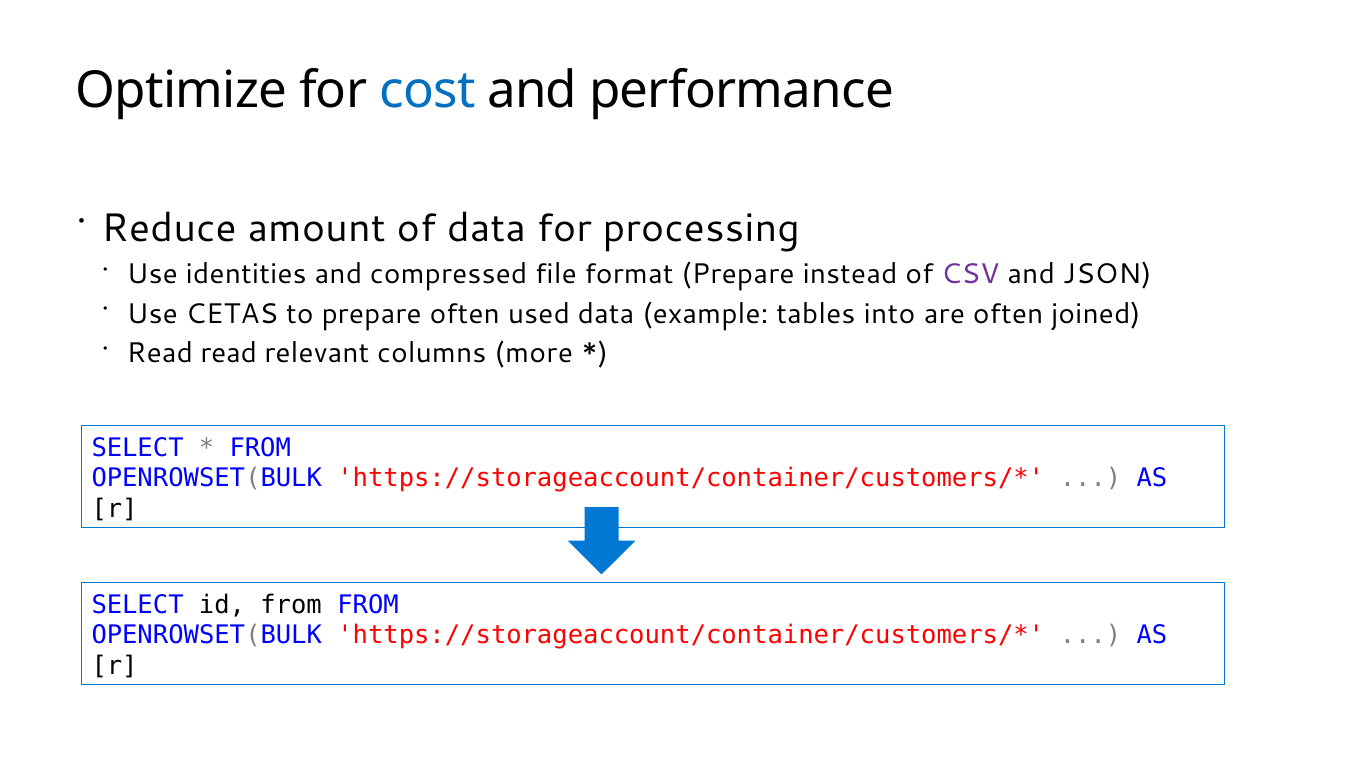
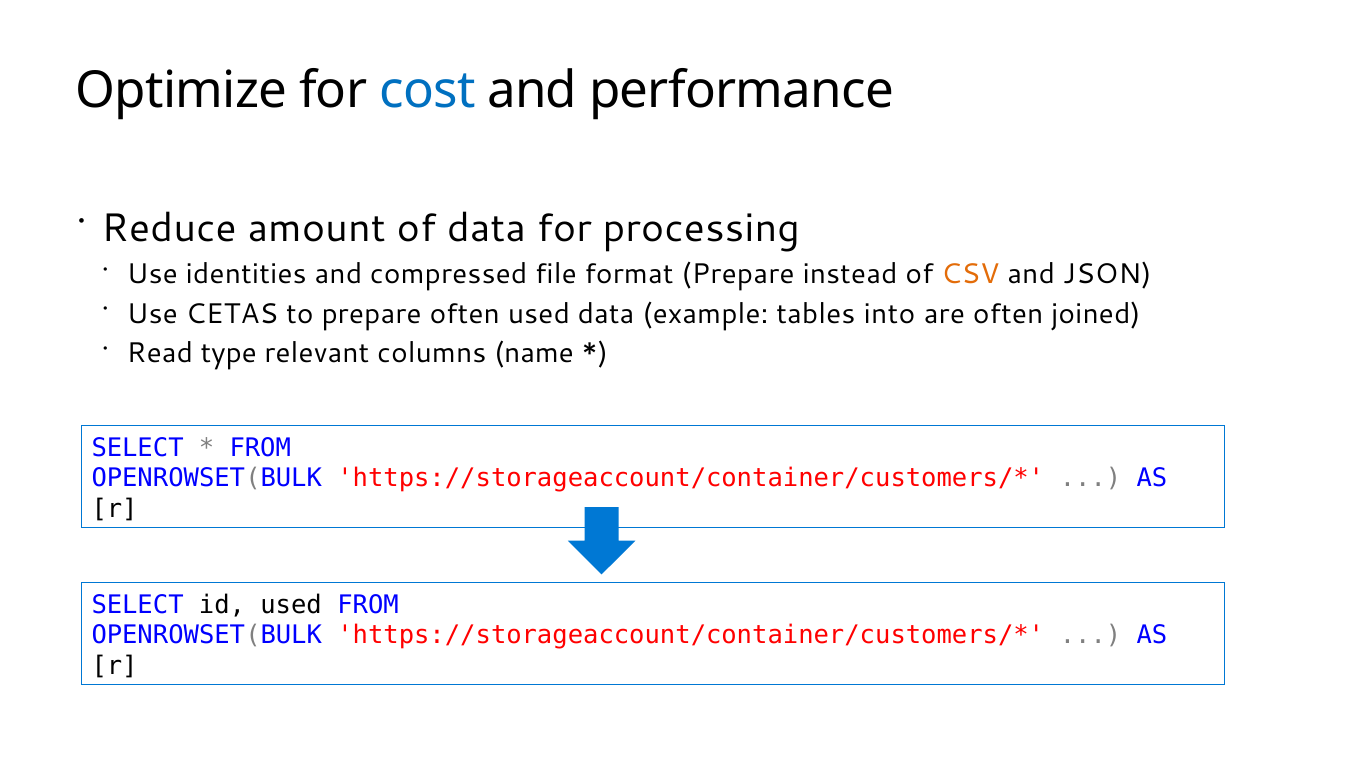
CSV colour: purple -> orange
Read read: read -> type
more: more -> name
id from: from -> used
